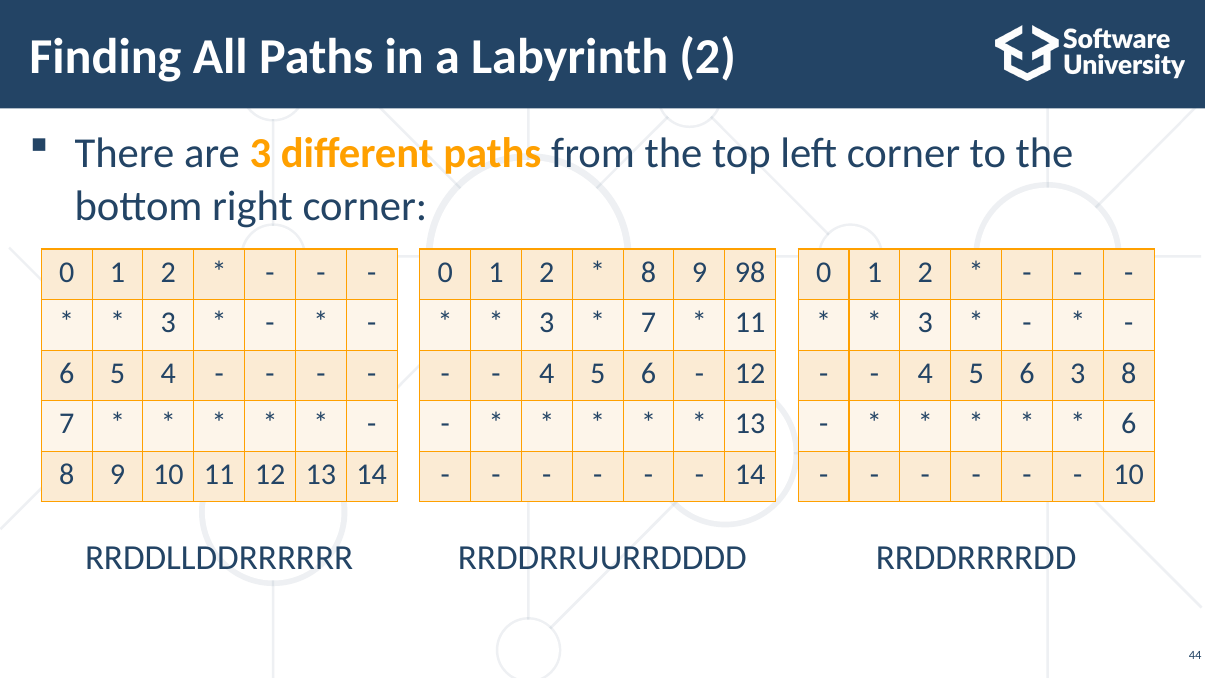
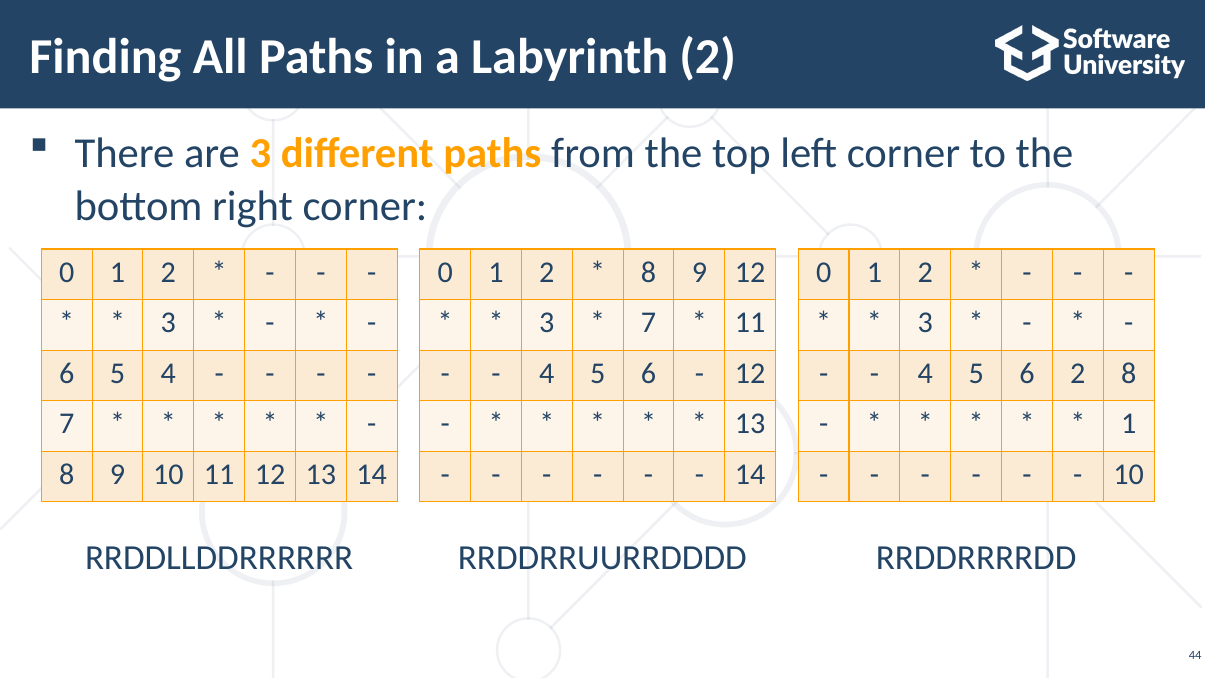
9 98: 98 -> 12
6 3: 3 -> 2
6 at (1129, 424): 6 -> 1
